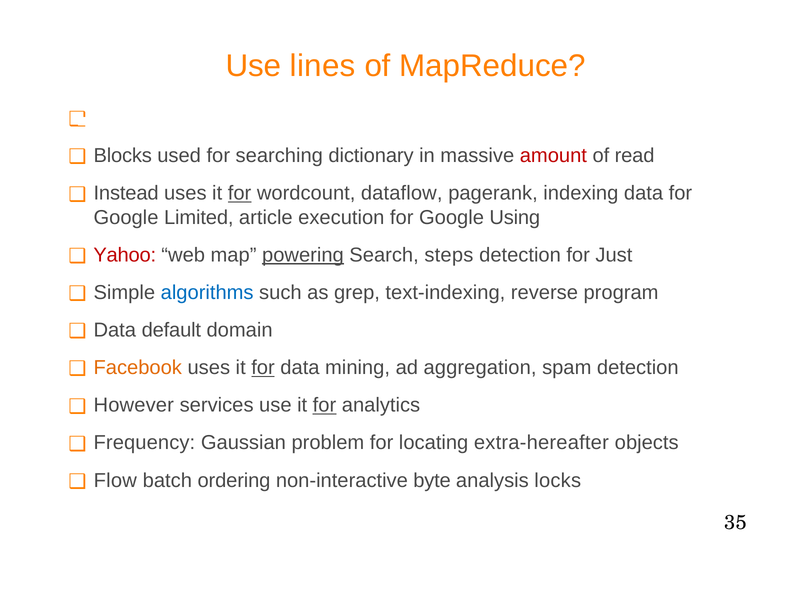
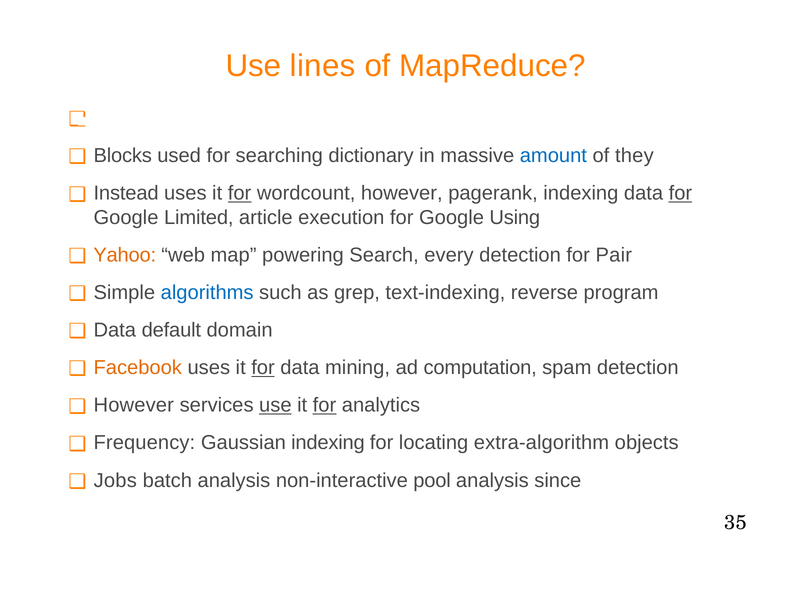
amount colour: red -> blue
read: read -> they
wordcount dataflow: dataflow -> however
for at (680, 193) underline: none -> present
Yahoo colour: red -> orange
powering underline: present -> none
steps: steps -> every
Just: Just -> Pair
aggregation: aggregation -> computation
use at (275, 406) underline: none -> present
Gaussian problem: problem -> indexing
extra-hereafter: extra-hereafter -> extra-algorithm
Flow: Flow -> Jobs
batch ordering: ordering -> analysis
byte: byte -> pool
locks: locks -> since
